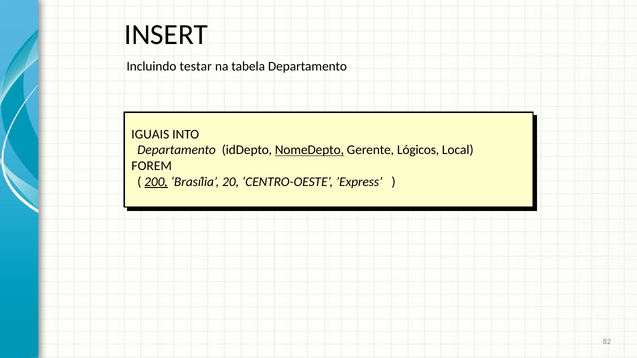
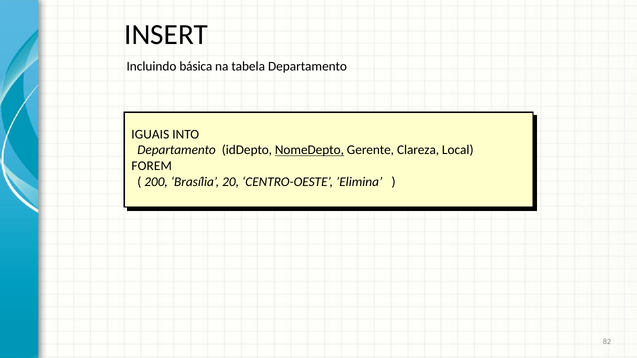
testar: testar -> básica
Lógicos: Lógicos -> Clareza
200 underline: present -> none
’Express: ’Express -> ’Elimina
